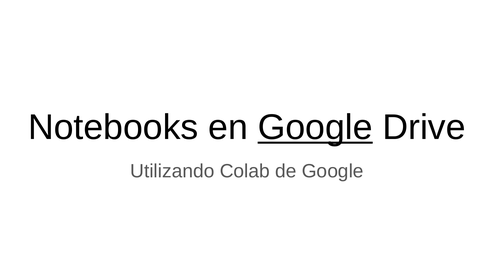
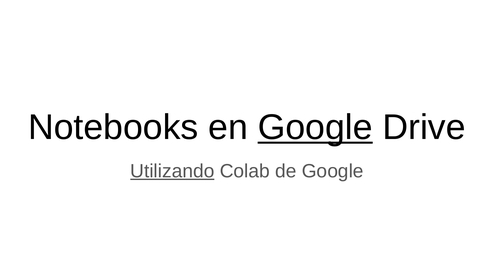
Utilizando underline: none -> present
